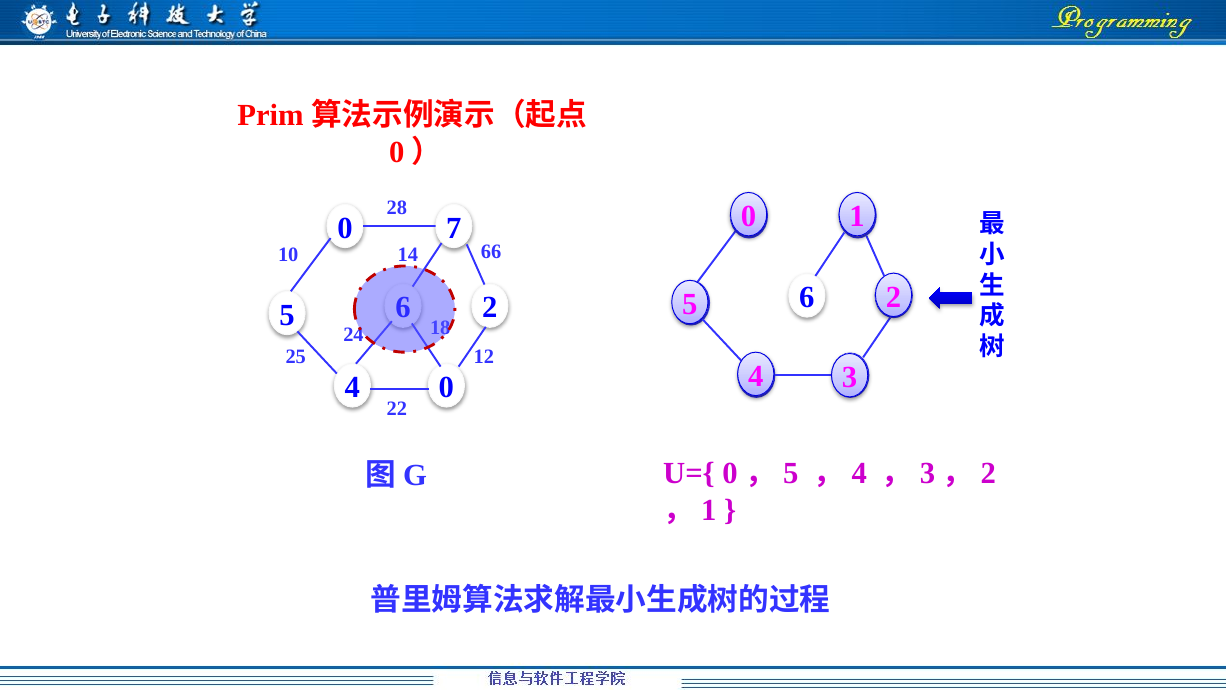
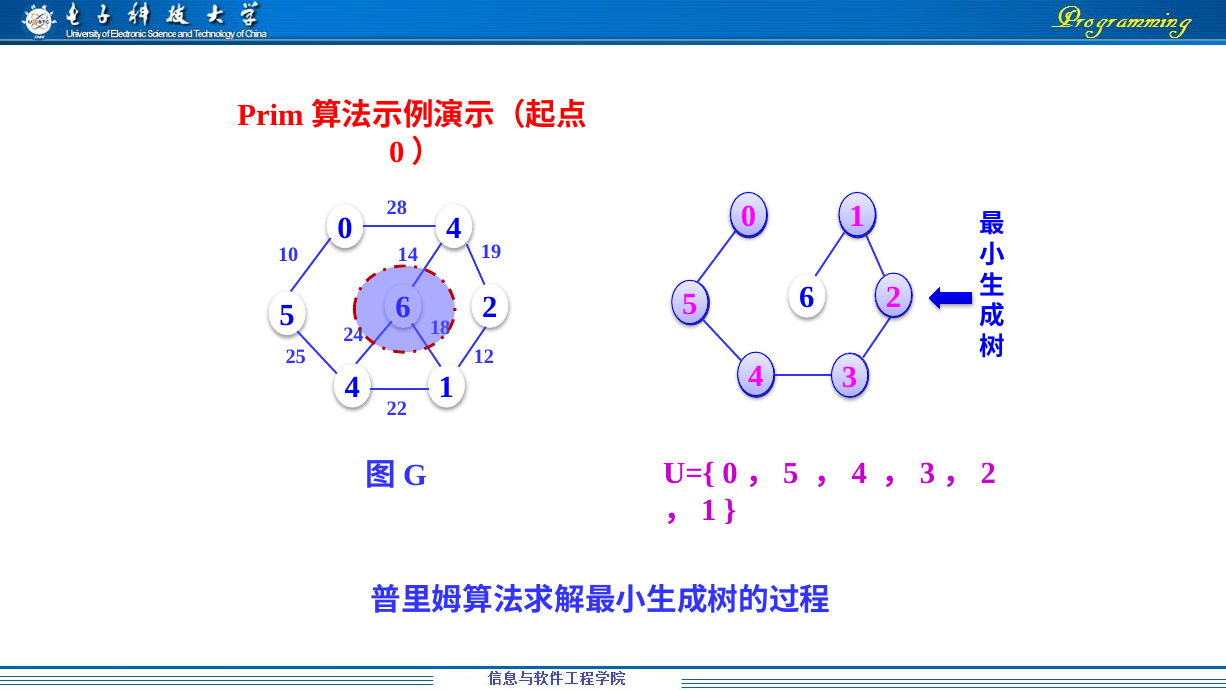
0 7: 7 -> 4
66: 66 -> 19
4 0: 0 -> 1
